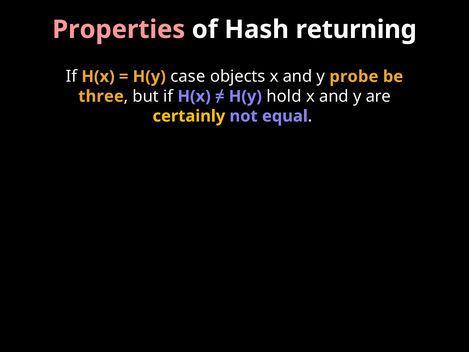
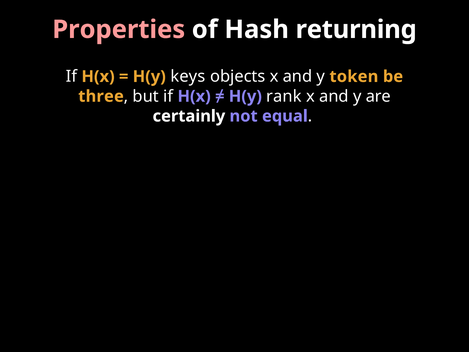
case: case -> keys
probe: probe -> token
hold: hold -> rank
certainly colour: yellow -> white
